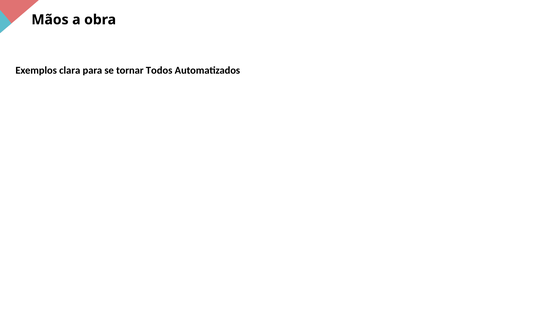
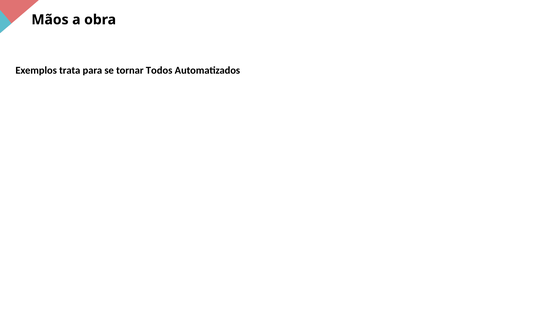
clara: clara -> trata
